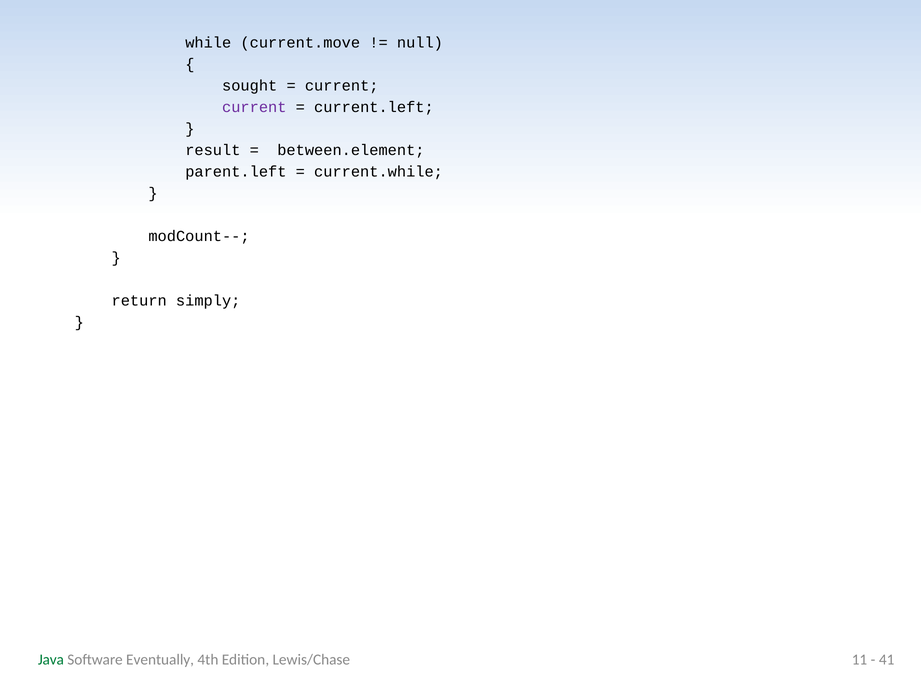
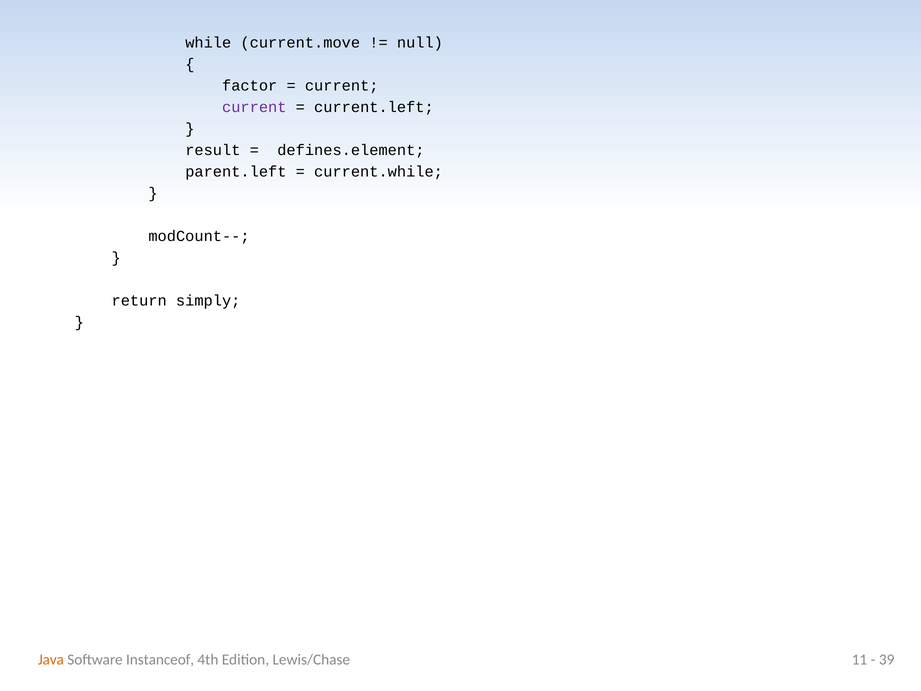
sought: sought -> factor
between.element: between.element -> defines.element
Java colour: green -> orange
Eventually: Eventually -> Instanceof
41: 41 -> 39
